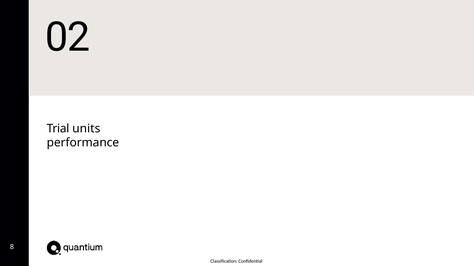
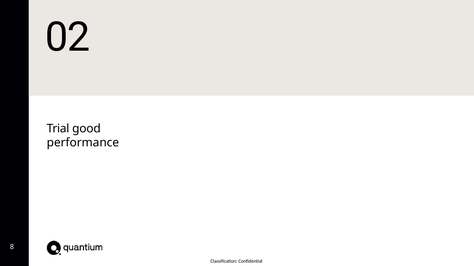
units: units -> good
